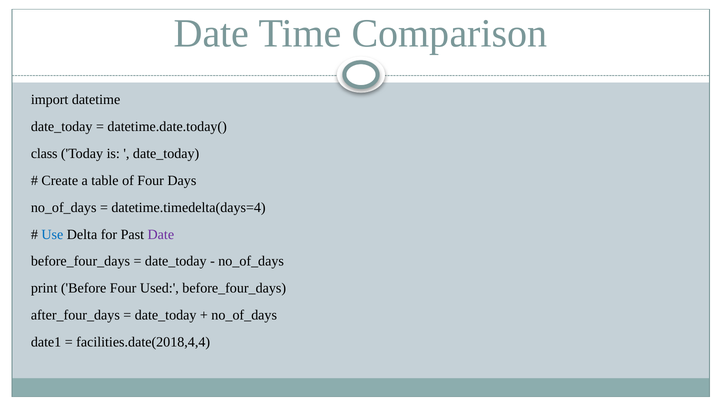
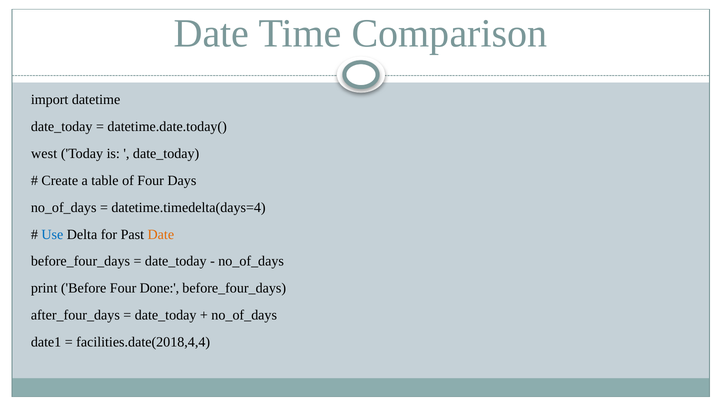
class: class -> west
Date at (161, 235) colour: purple -> orange
Used: Used -> Done
